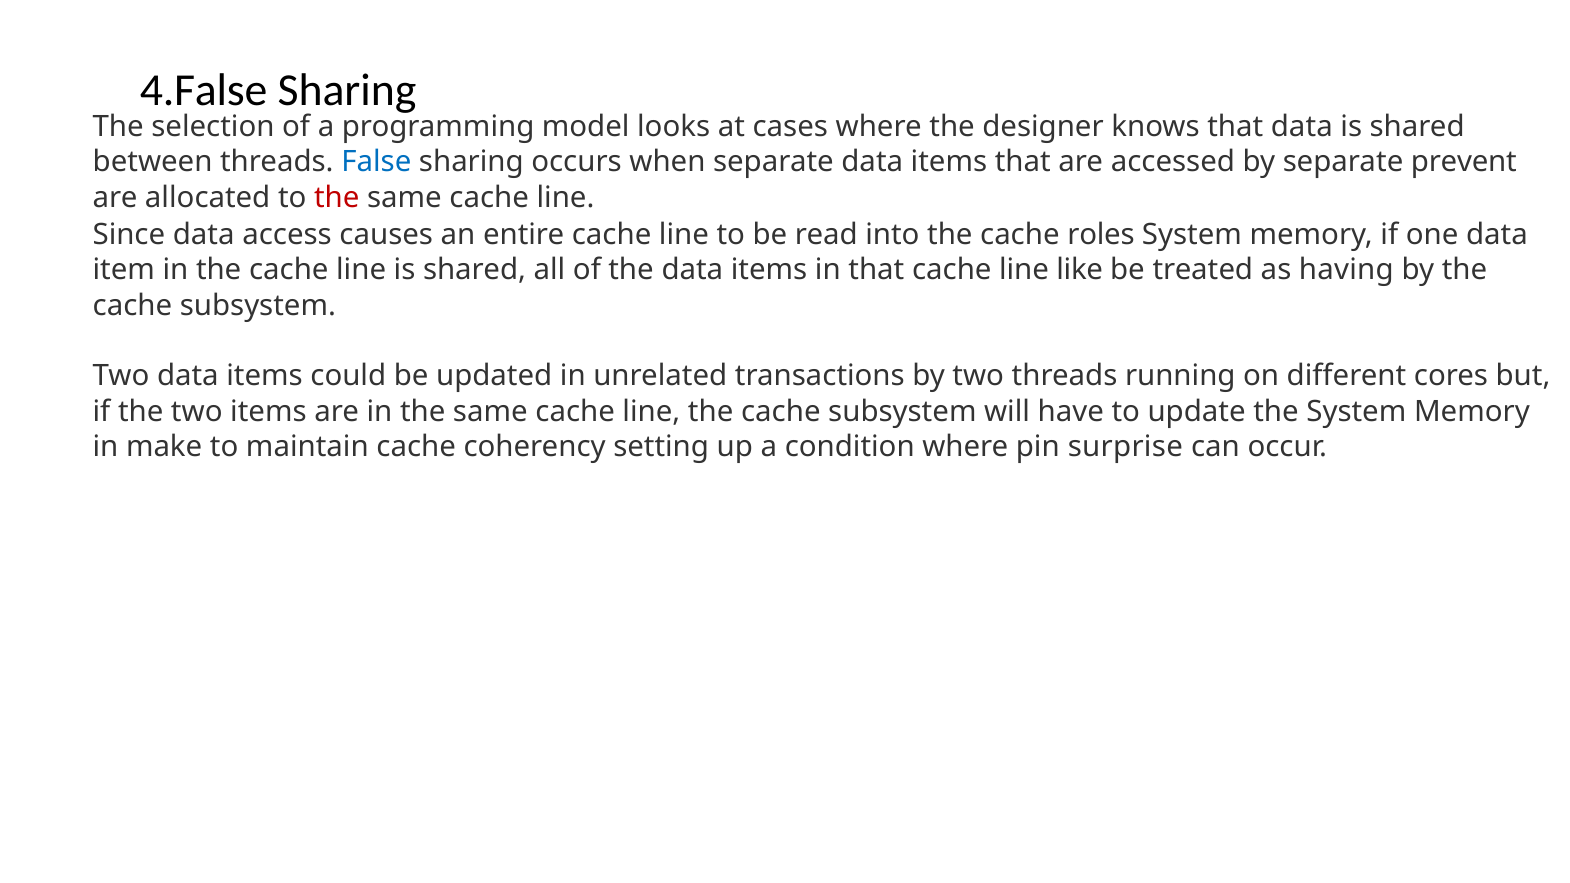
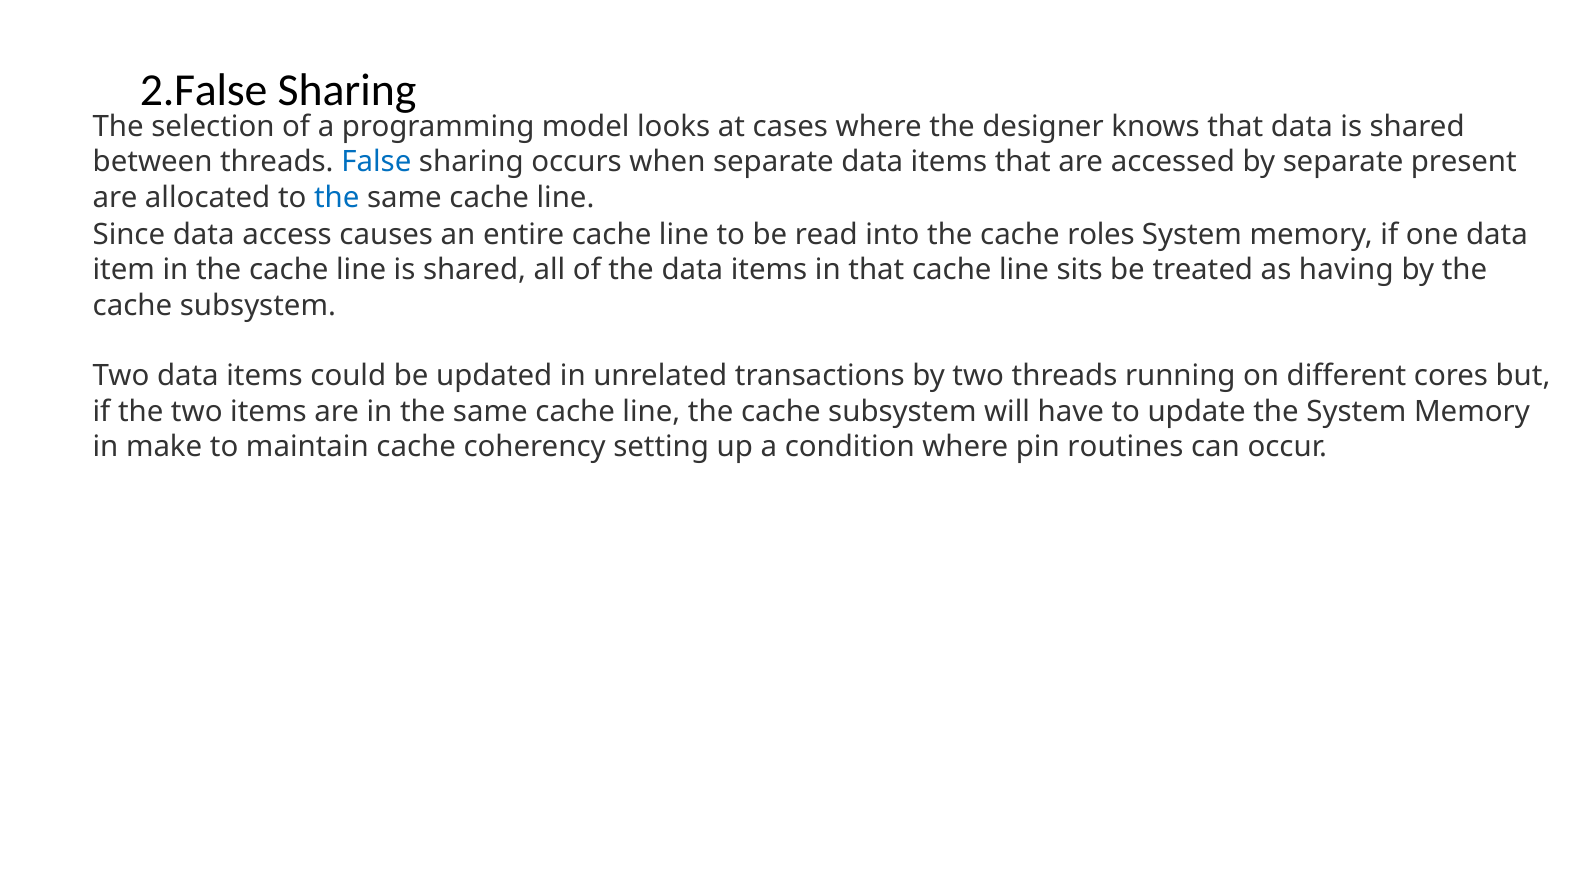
4.False: 4.False -> 2.False
prevent: prevent -> present
the at (337, 197) colour: red -> blue
like: like -> sits
surprise: surprise -> routines
